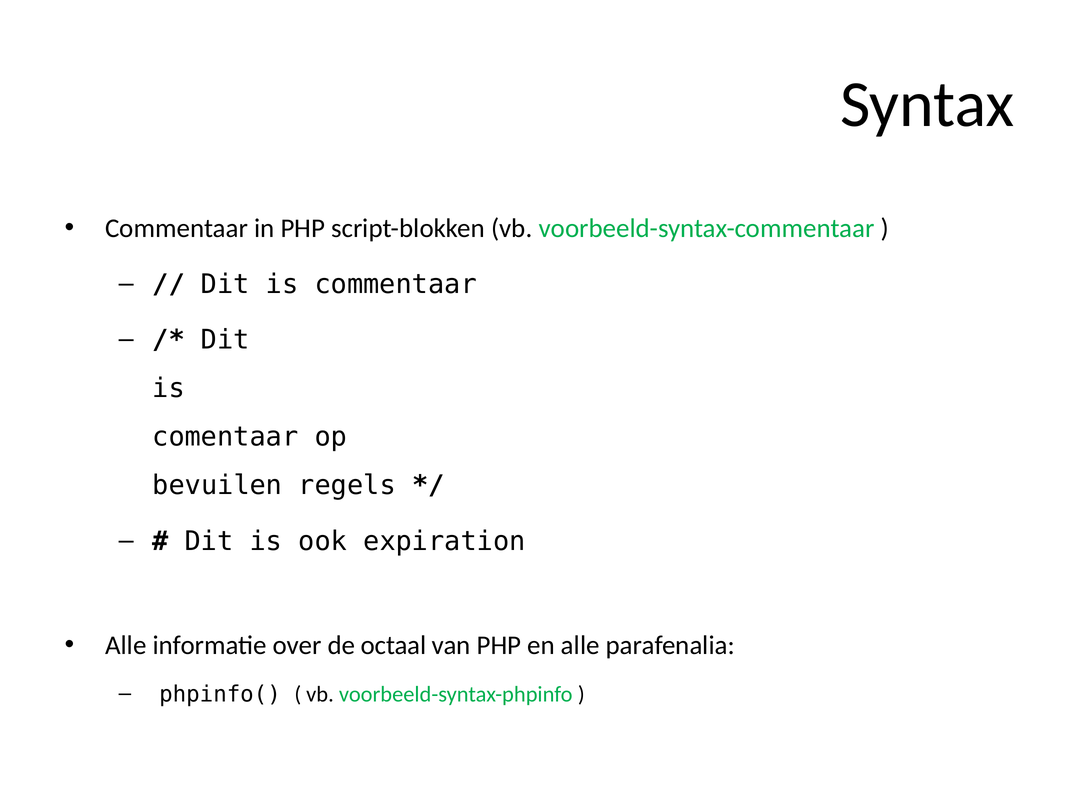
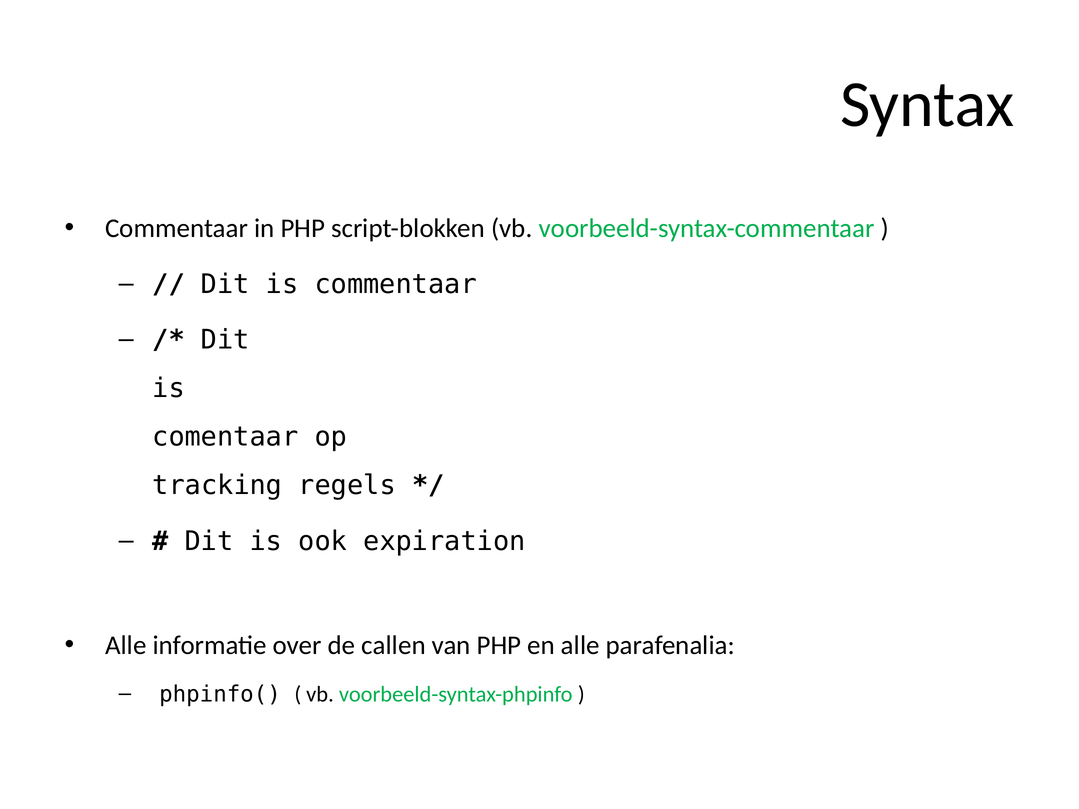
bevuilen: bevuilen -> tracking
octaal: octaal -> callen
